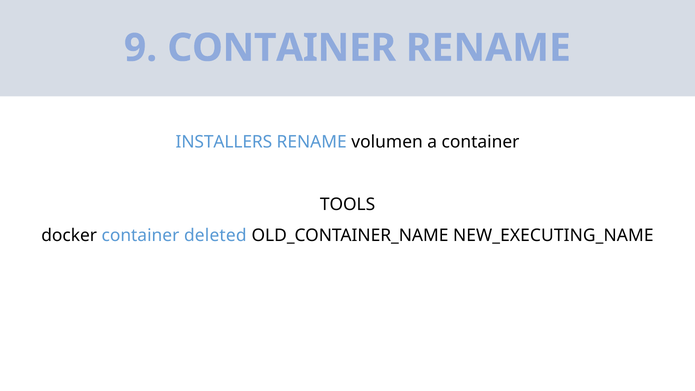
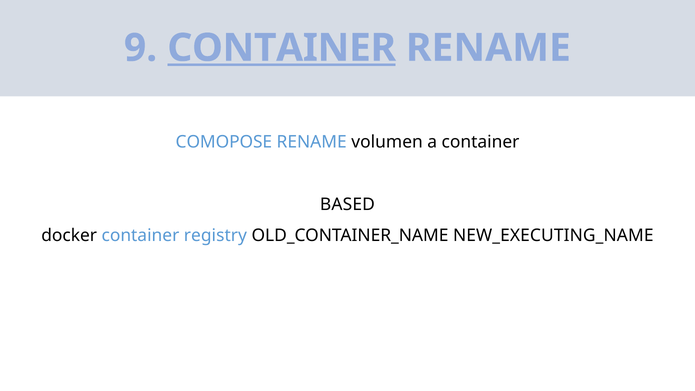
CONTAINER at (282, 48) underline: none -> present
INSTALLERS: INSTALLERS -> COMOPOSE
TOOLS: TOOLS -> BASED
deleted: deleted -> registry
